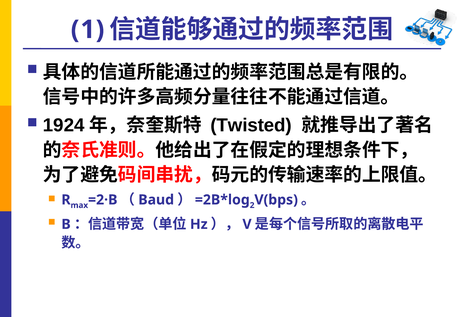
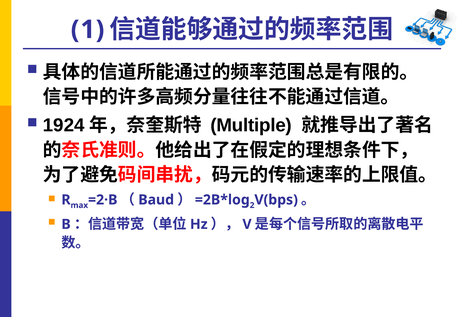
Twisted: Twisted -> Multiple
